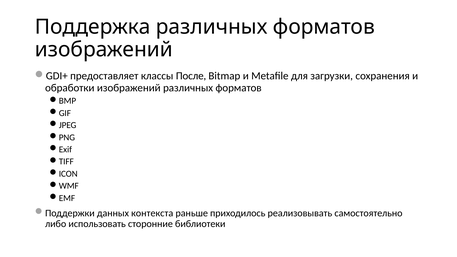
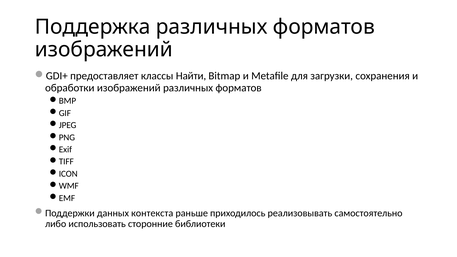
После: После -> Найти
